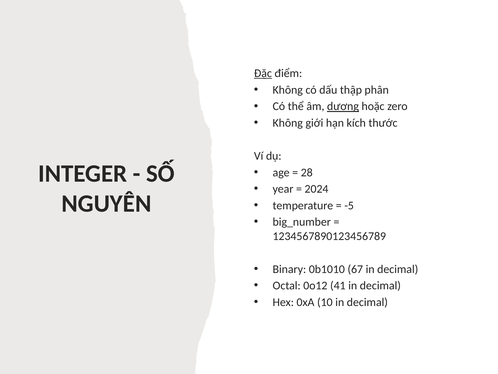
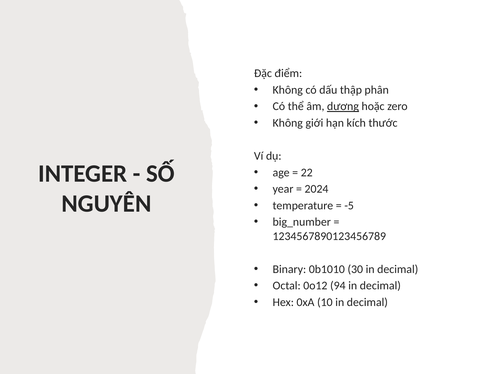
Đặc underline: present -> none
28: 28 -> 22
67: 67 -> 30
41: 41 -> 94
